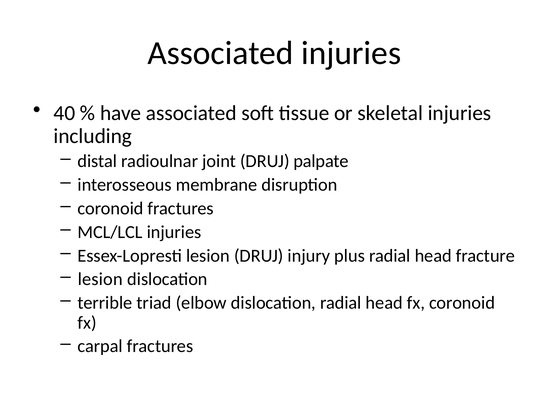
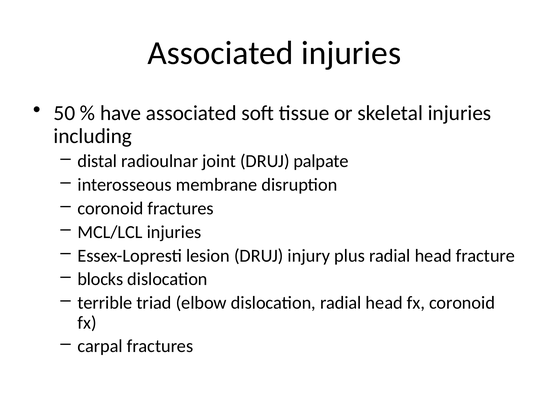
40: 40 -> 50
lesion at (100, 279): lesion -> blocks
